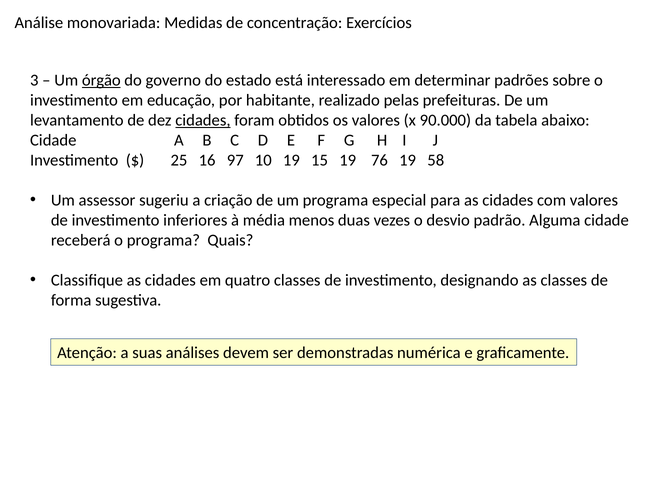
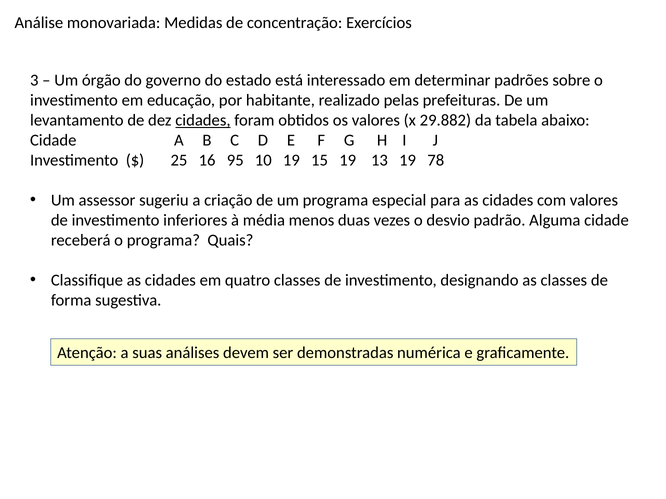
órgão underline: present -> none
90.000: 90.000 -> 29.882
97: 97 -> 95
76: 76 -> 13
58: 58 -> 78
